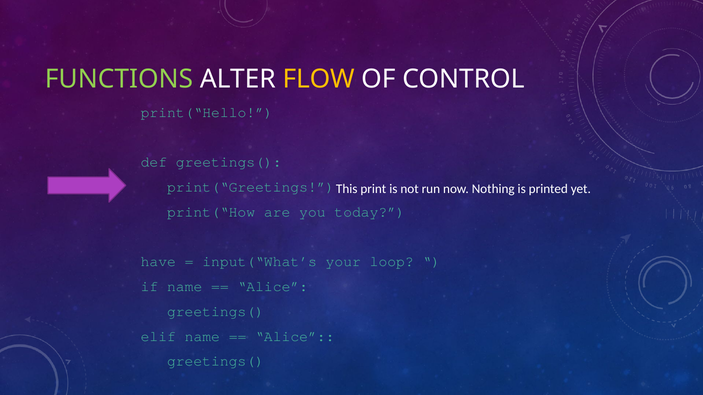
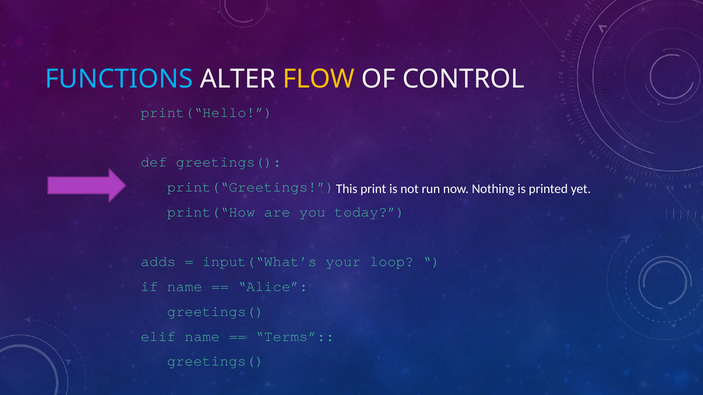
FUNCTIONS colour: light green -> light blue
have: have -> adds
Alice at (295, 337): Alice -> Terms
